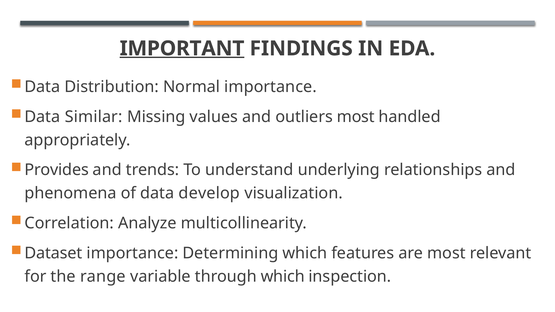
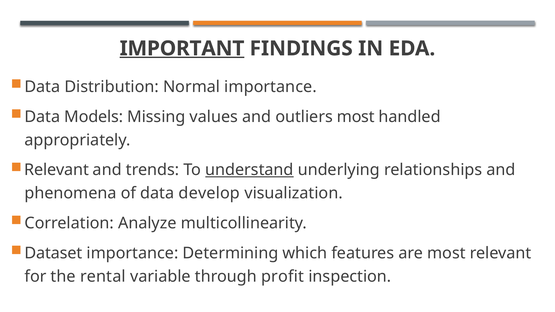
Similar: Similar -> Models
Provides at (57, 170): Provides -> Relevant
understand underline: none -> present
range: range -> rental
through which: which -> profit
